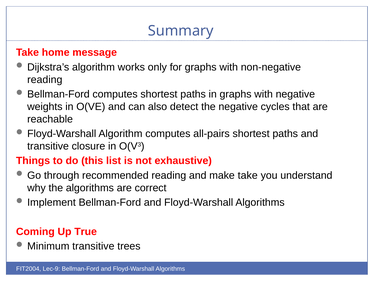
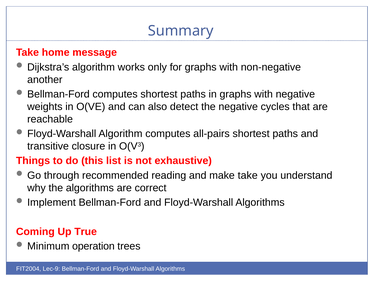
reading at (45, 79): reading -> another
Minimum transitive: transitive -> operation
